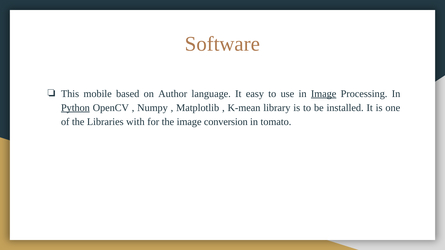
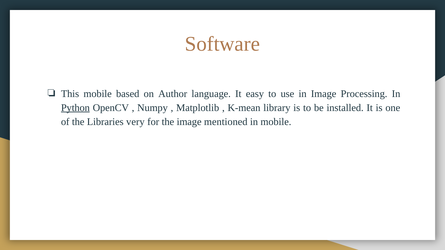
Image at (324, 94) underline: present -> none
with: with -> very
conversion: conversion -> mentioned
in tomato: tomato -> mobile
